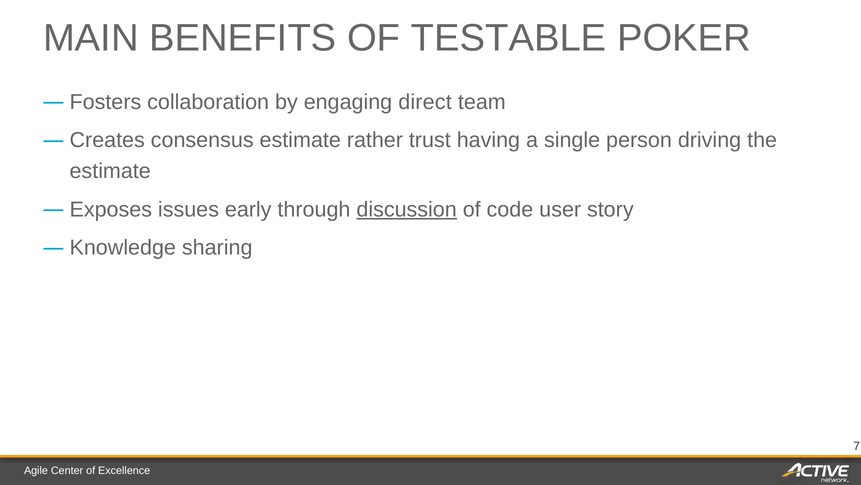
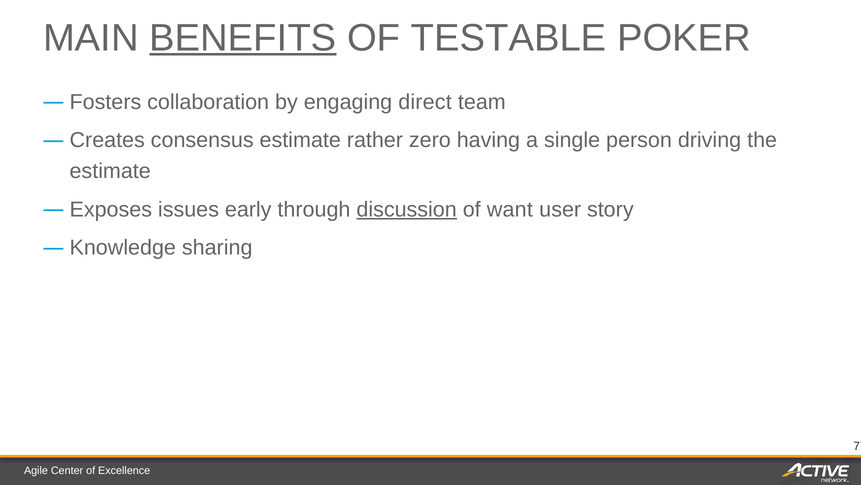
BENEFITS underline: none -> present
trust: trust -> zero
code: code -> want
